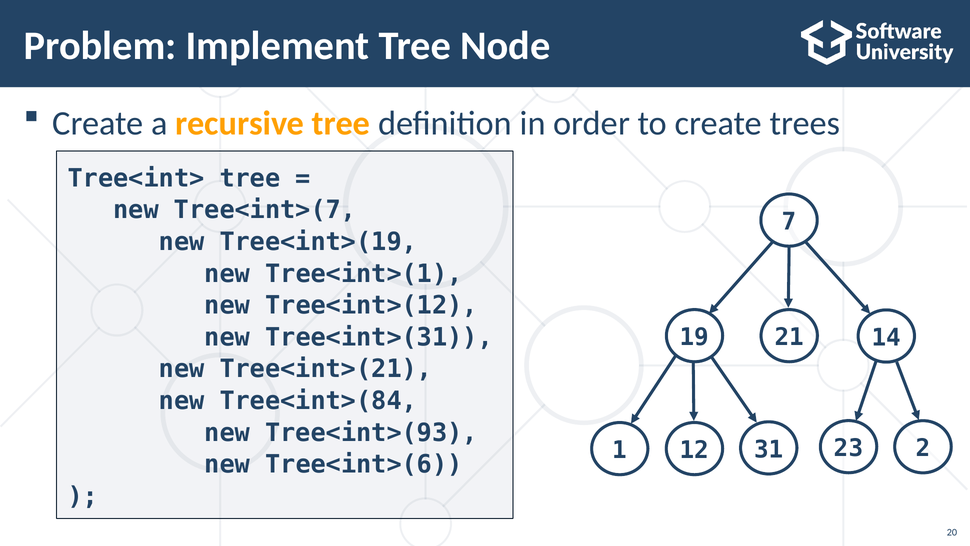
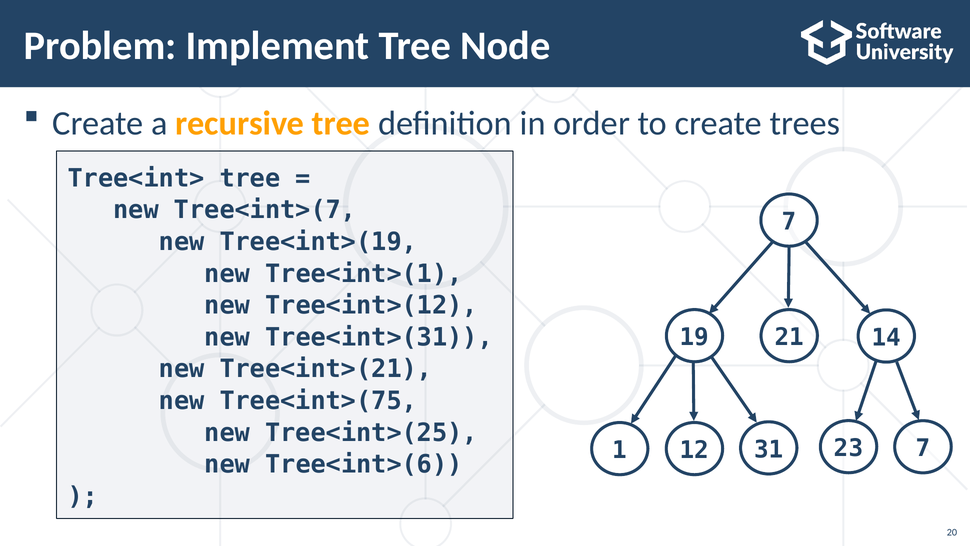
Tree<int>(84: Tree<int>(84 -> Tree<int>(75
Tree<int>(93: Tree<int>(93 -> Tree<int>(25
23 2: 2 -> 7
